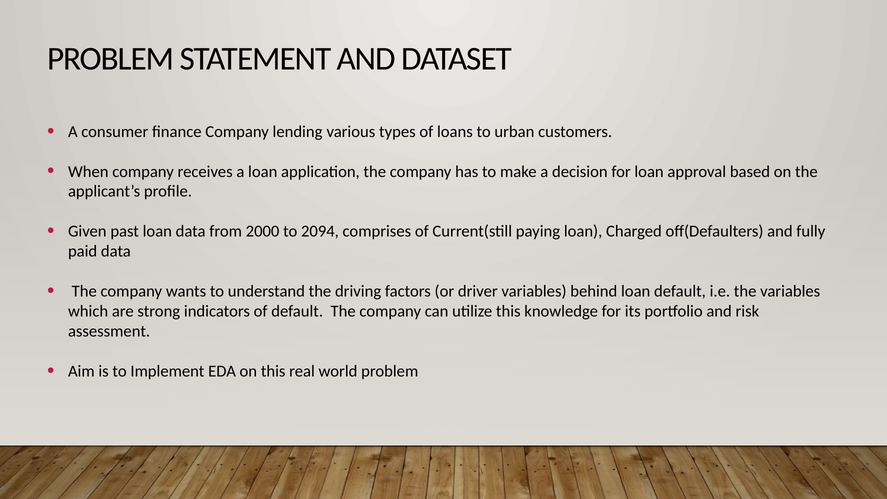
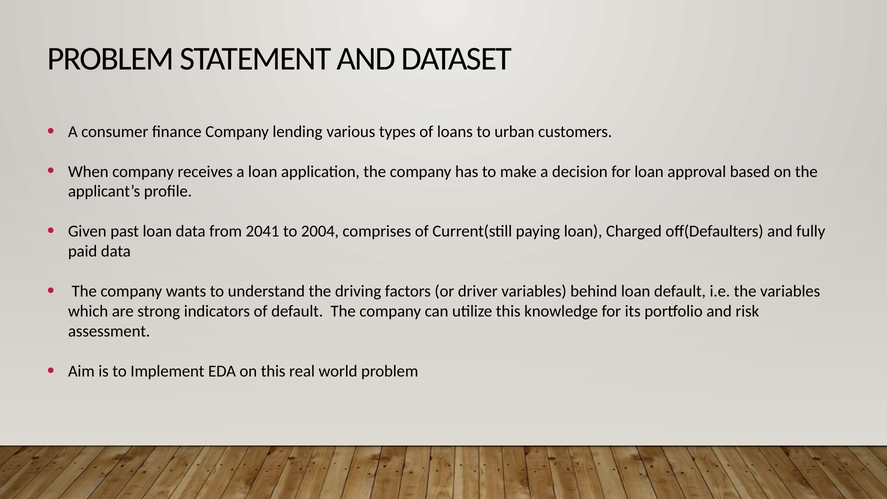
2000: 2000 -> 2041
2094: 2094 -> 2004
